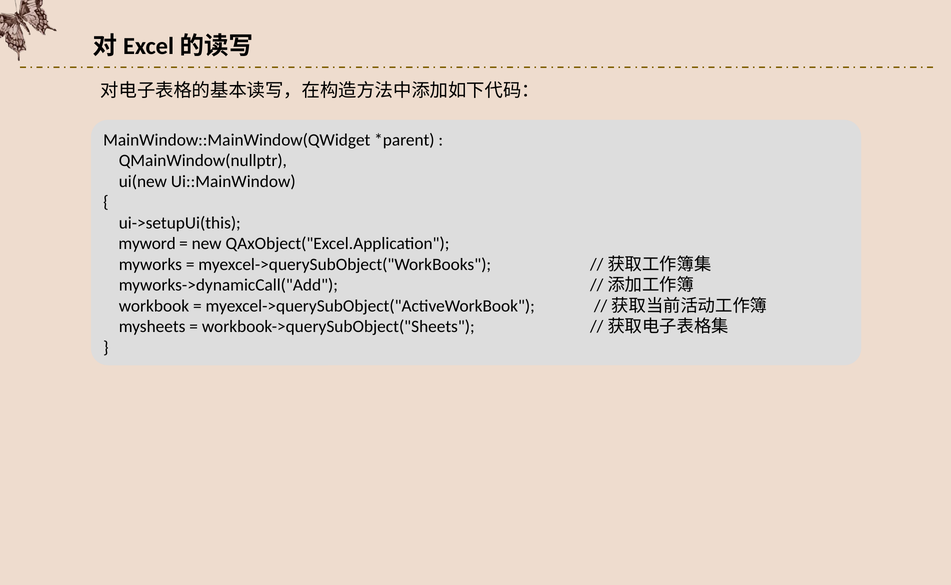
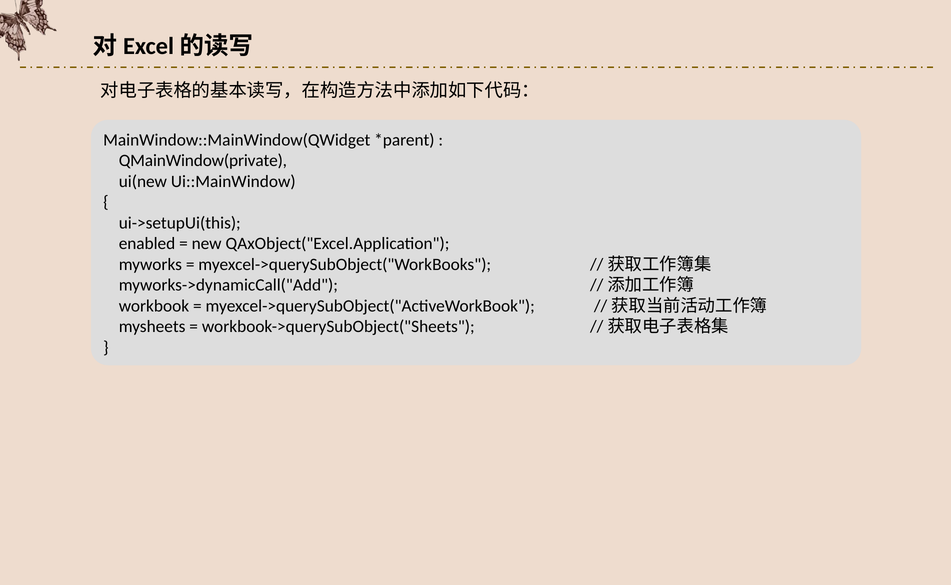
QMainWindow(nullptr: QMainWindow(nullptr -> QMainWindow(private
myword: myword -> enabled
